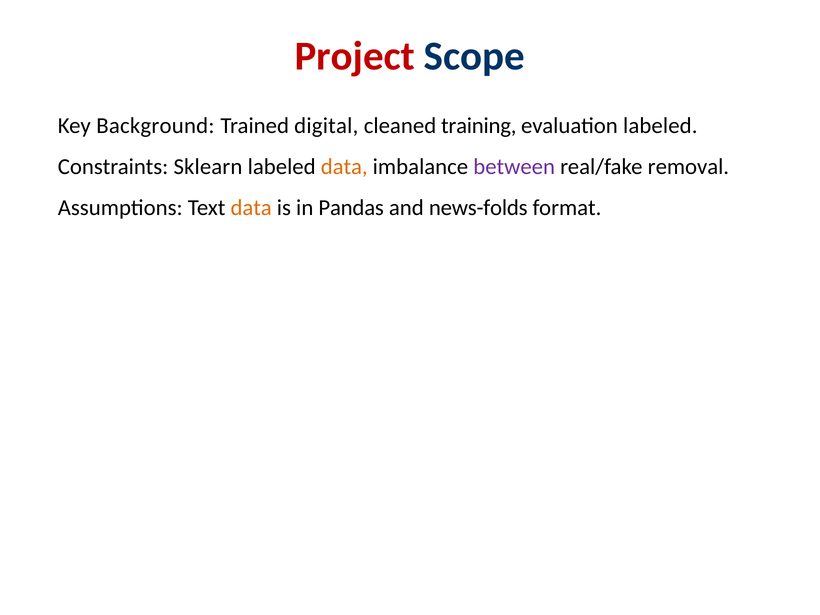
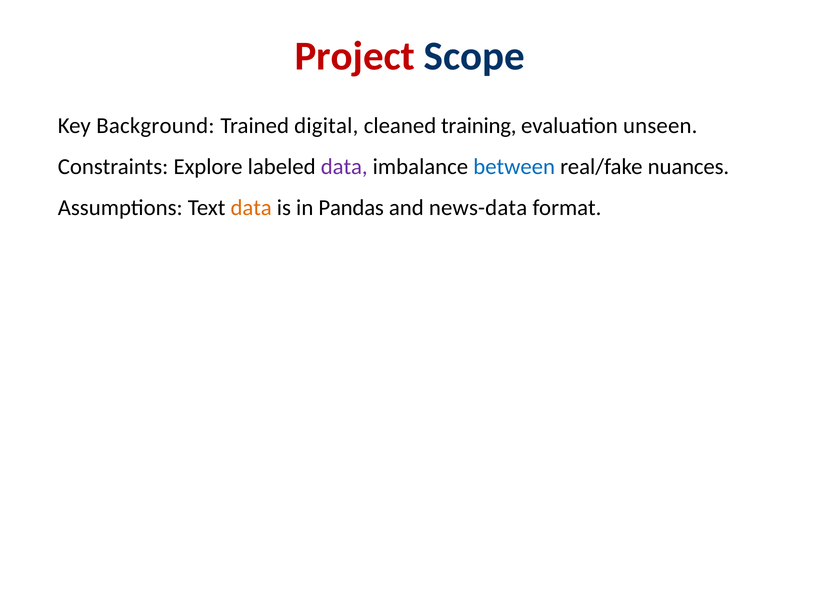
evaluation labeled: labeled -> unseen
Sklearn: Sklearn -> Explore
data at (344, 167) colour: orange -> purple
between colour: purple -> blue
removal: removal -> nuances
news-folds: news-folds -> news-data
